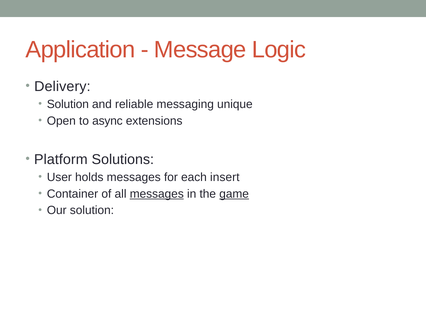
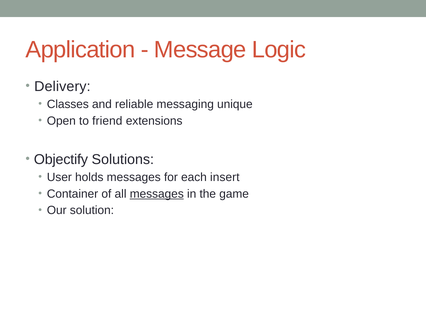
Solution at (68, 104): Solution -> Classes
async: async -> friend
Platform: Platform -> Objectify
game underline: present -> none
